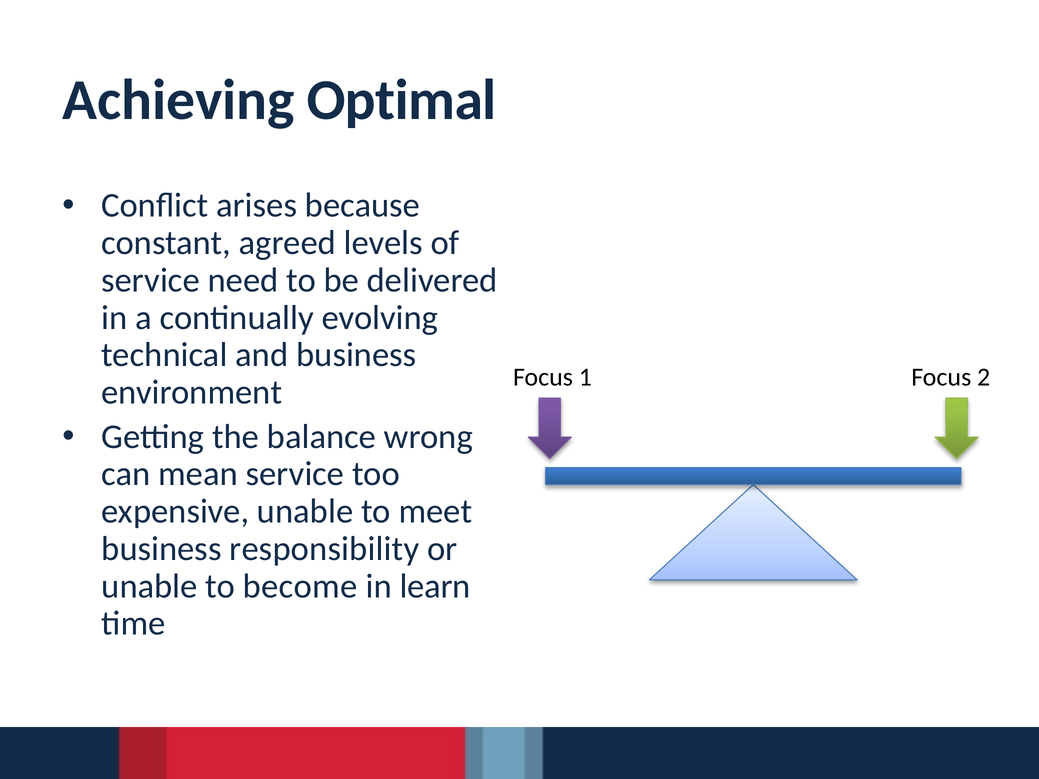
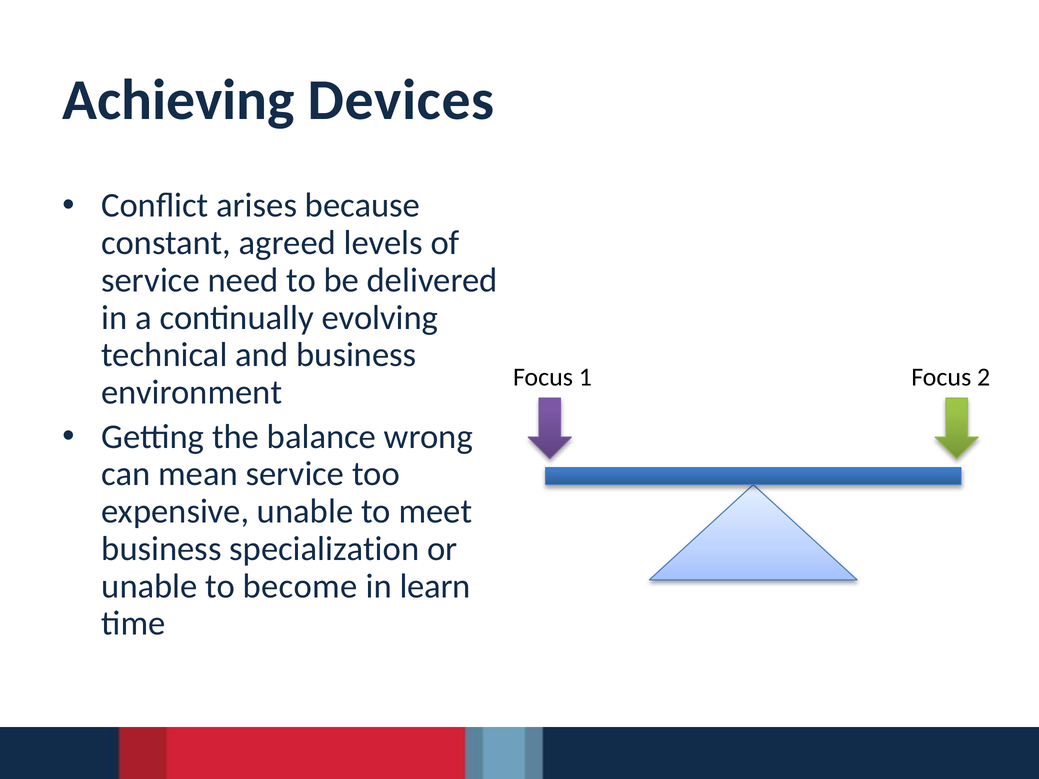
Optimal: Optimal -> Devices
responsibility: responsibility -> specialization
